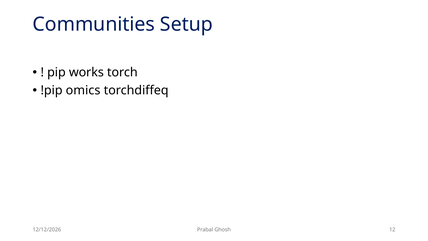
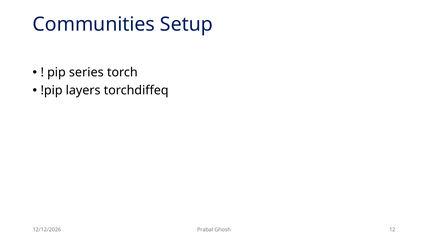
works: works -> series
omics: omics -> layers
